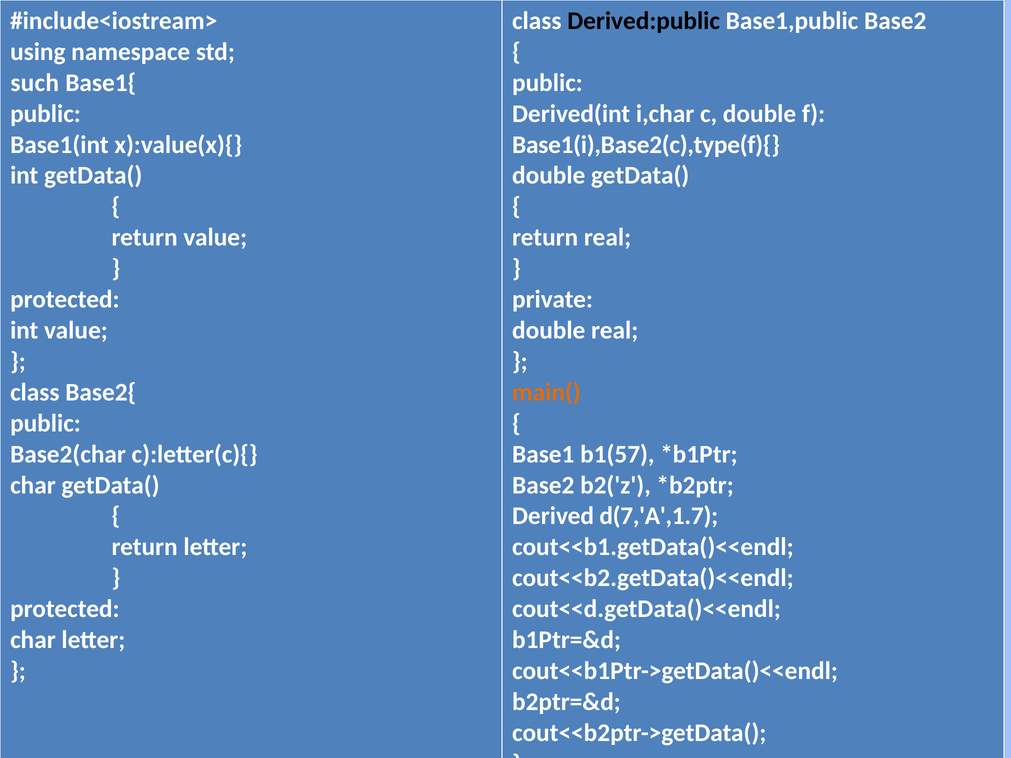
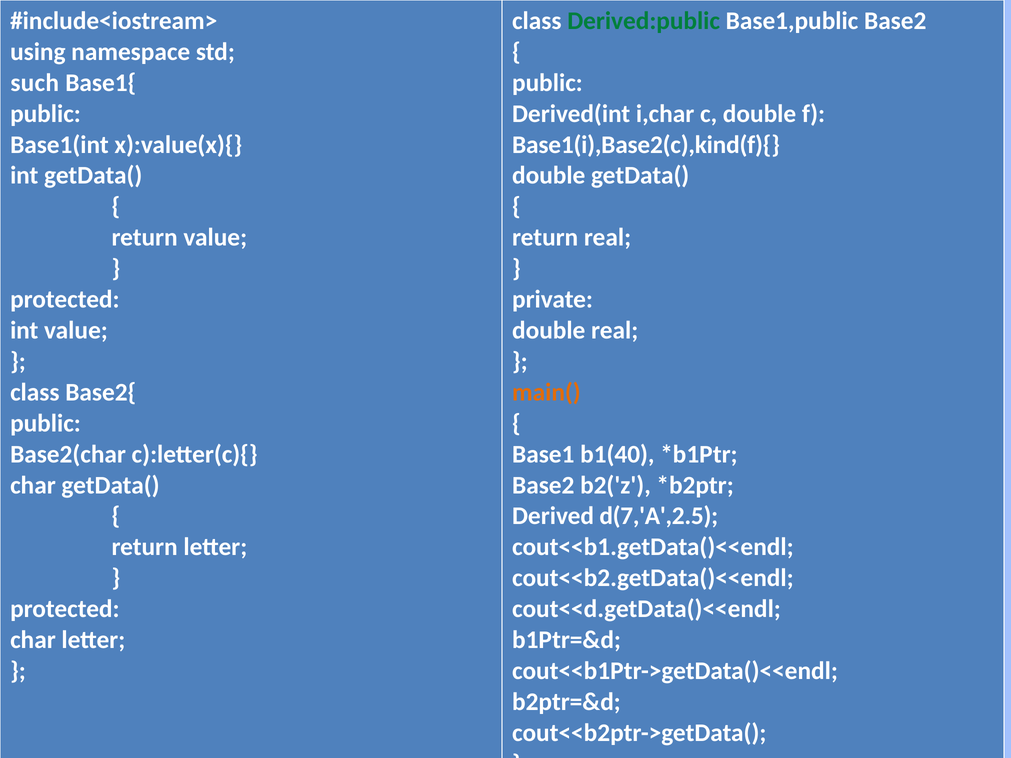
Derived:public colour: black -> green
Base1(i),Base2(c),type(f){: Base1(i),Base2(c),type(f){ -> Base1(i),Base2(c),kind(f){
b1(57: b1(57 -> b1(40
d(7,'A',1.7: d(7,'A',1.7 -> d(7,'A',2.5
